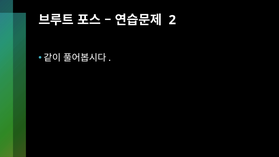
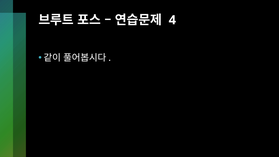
2: 2 -> 4
